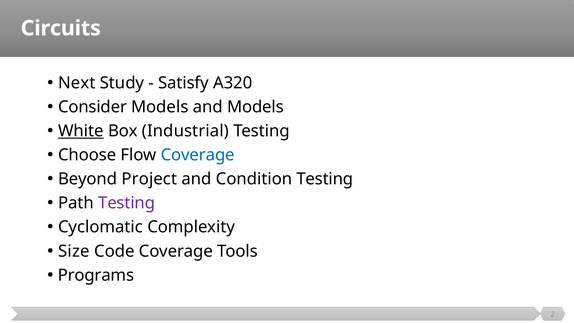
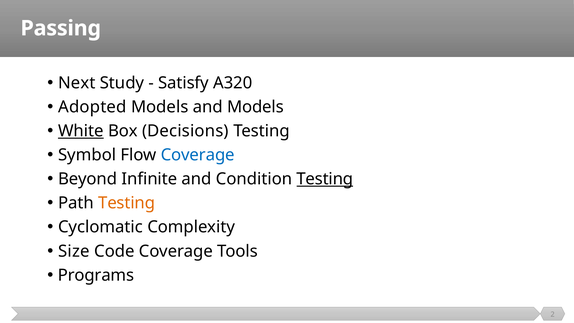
Circuits: Circuits -> Passing
Consider: Consider -> Adopted
Industrial: Industrial -> Decisions
Choose: Choose -> Symbol
Project: Project -> Infinite
Testing at (325, 179) underline: none -> present
Testing at (127, 203) colour: purple -> orange
